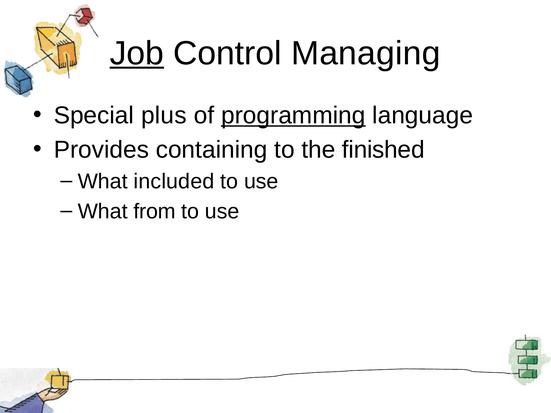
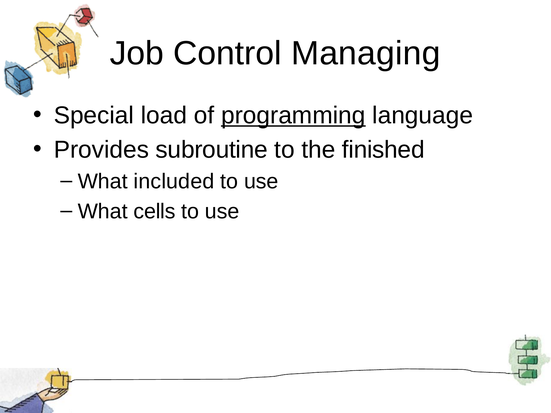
Job underline: present -> none
plus: plus -> load
containing: containing -> subroutine
from: from -> cells
